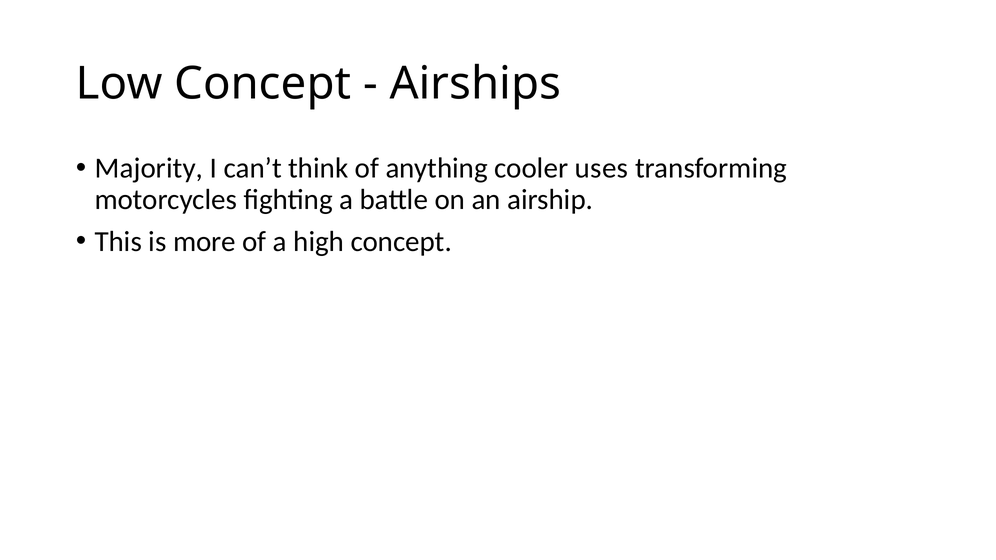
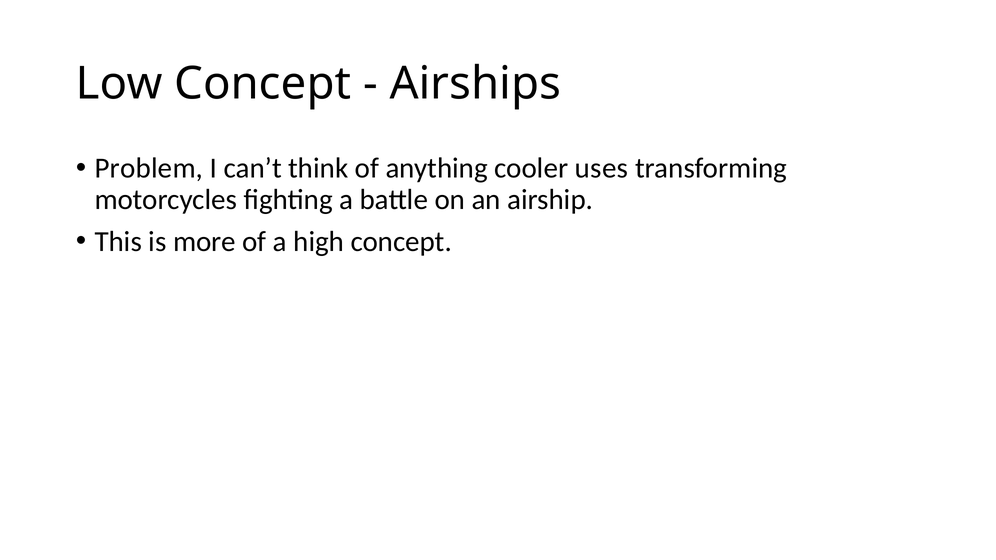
Majority: Majority -> Problem
